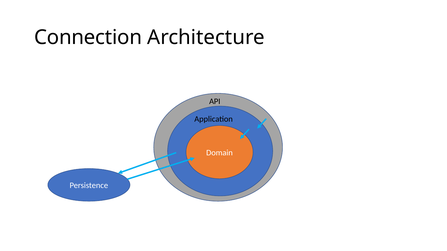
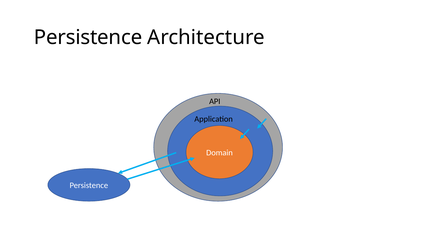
Connection at (88, 38): Connection -> Persistence
